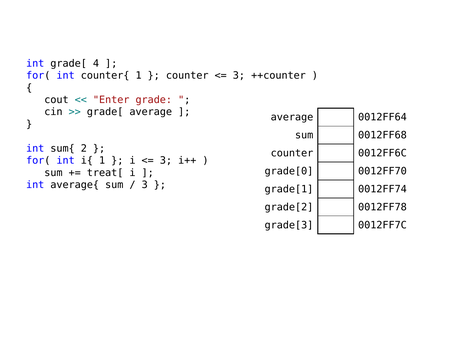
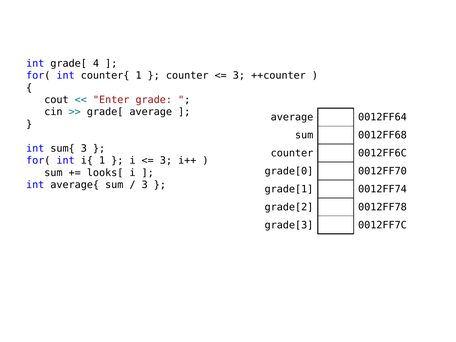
sum{ 2: 2 -> 3
treat[: treat[ -> looks[
